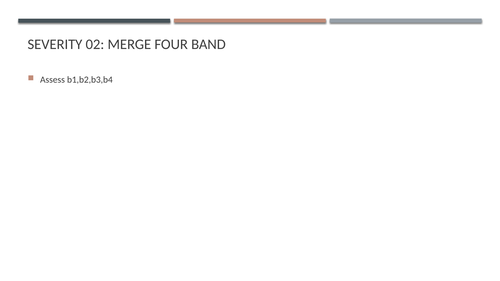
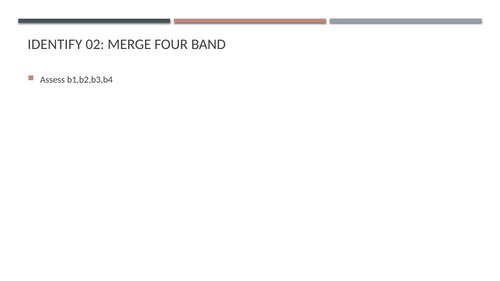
SEVERITY: SEVERITY -> IDENTIFY
